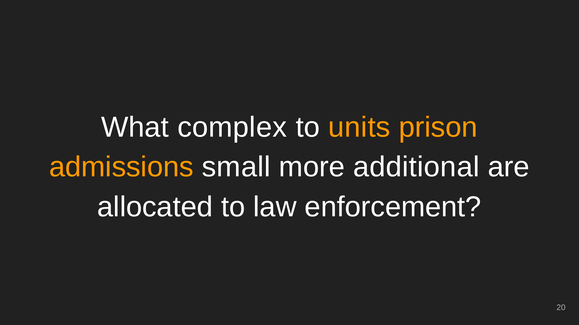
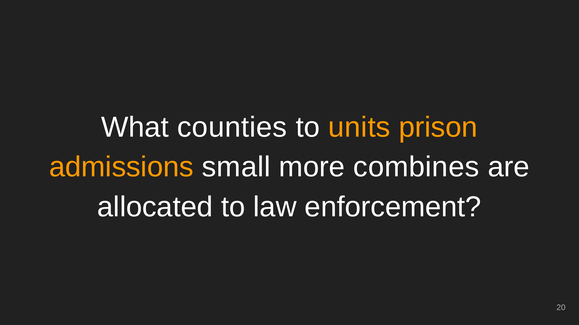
complex: complex -> counties
additional: additional -> combines
